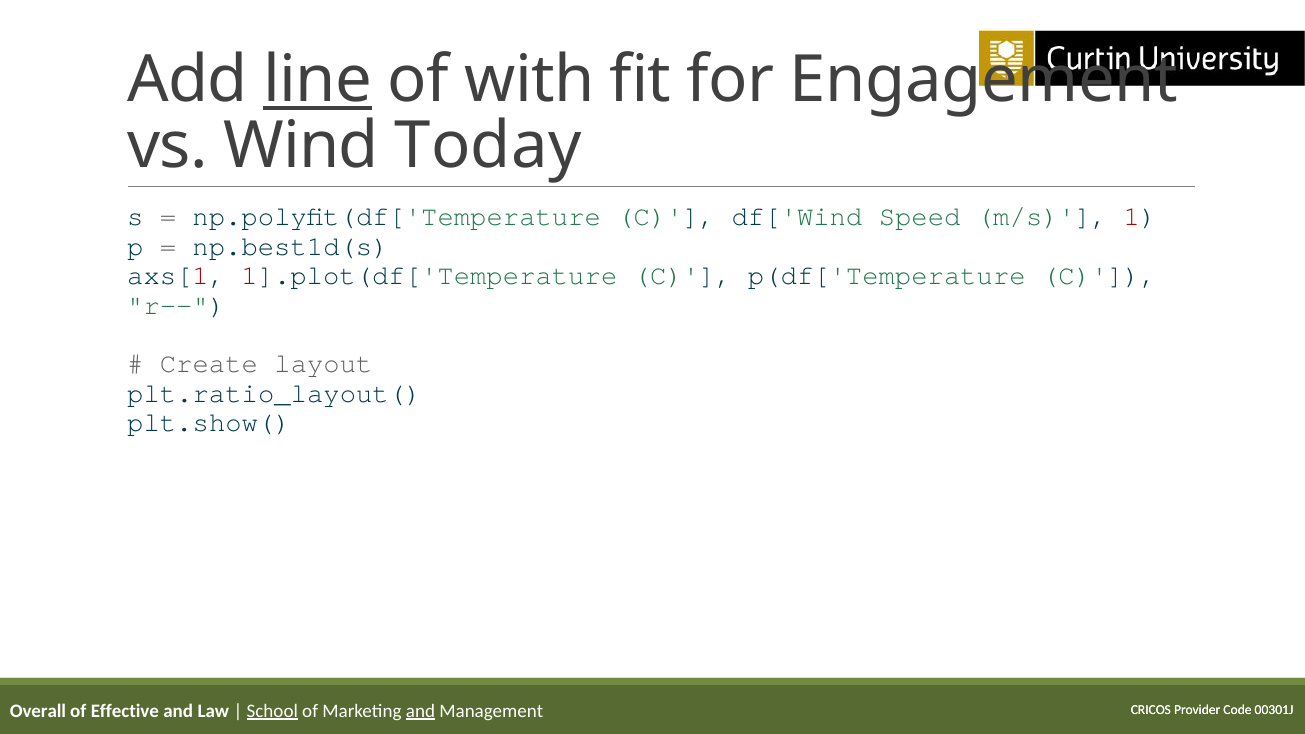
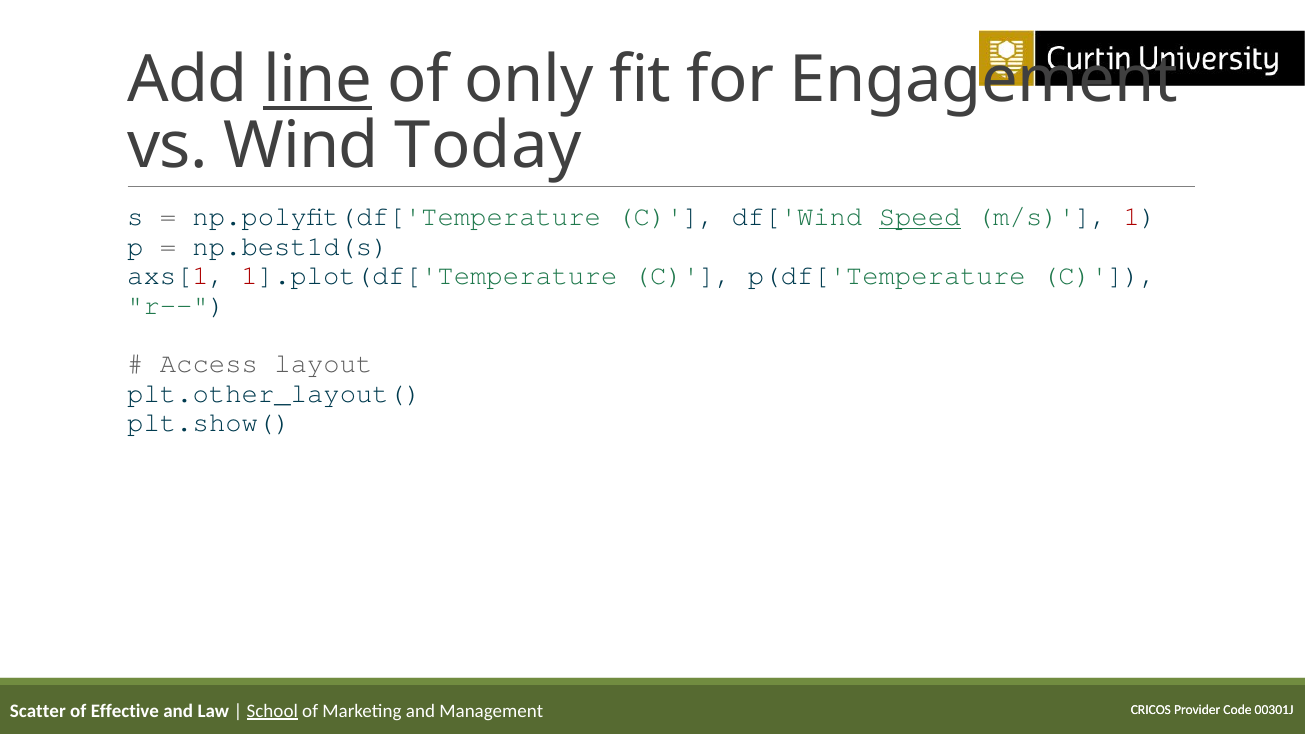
with: with -> only
Speed underline: none -> present
Create: Create -> Access
plt.ratio_layout(: plt.ratio_layout( -> plt.other_layout(
Overall: Overall -> Scatter
and at (420, 711) underline: present -> none
